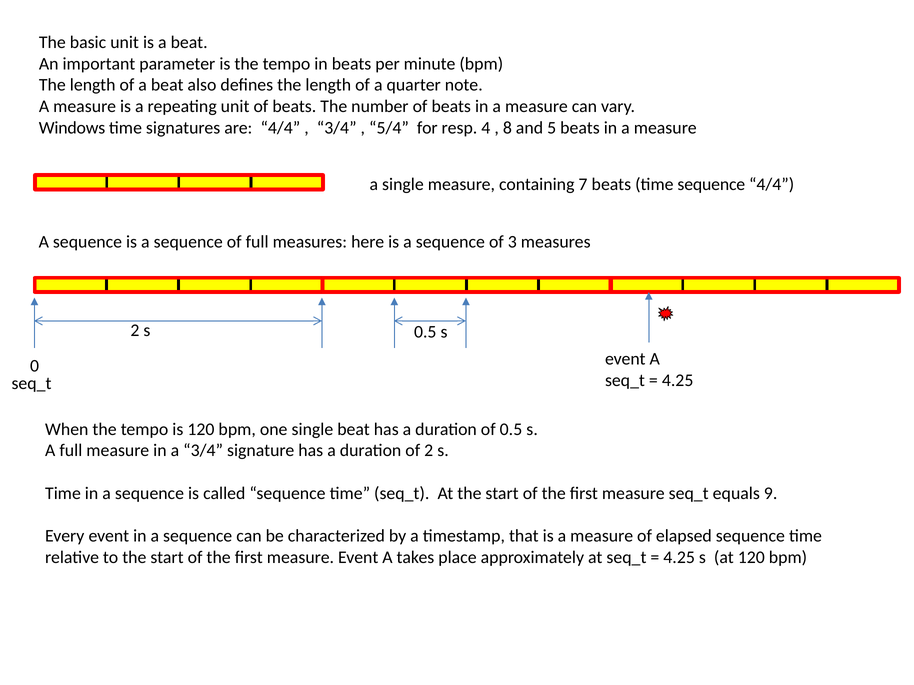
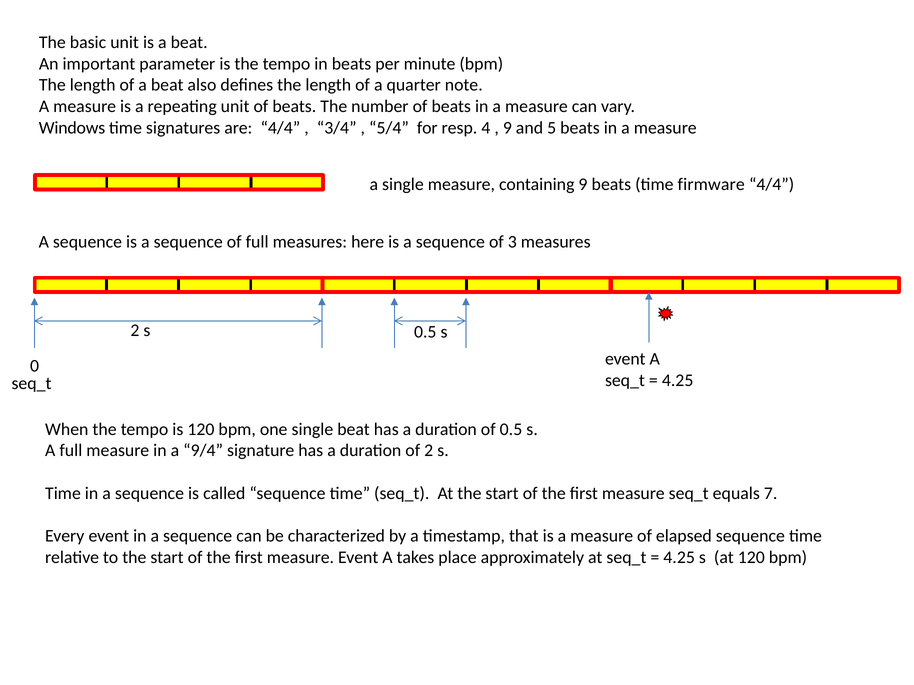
8 at (507, 128): 8 -> 9
containing 7: 7 -> 9
time sequence: sequence -> firmware
a 3/4: 3/4 -> 9/4
9: 9 -> 7
